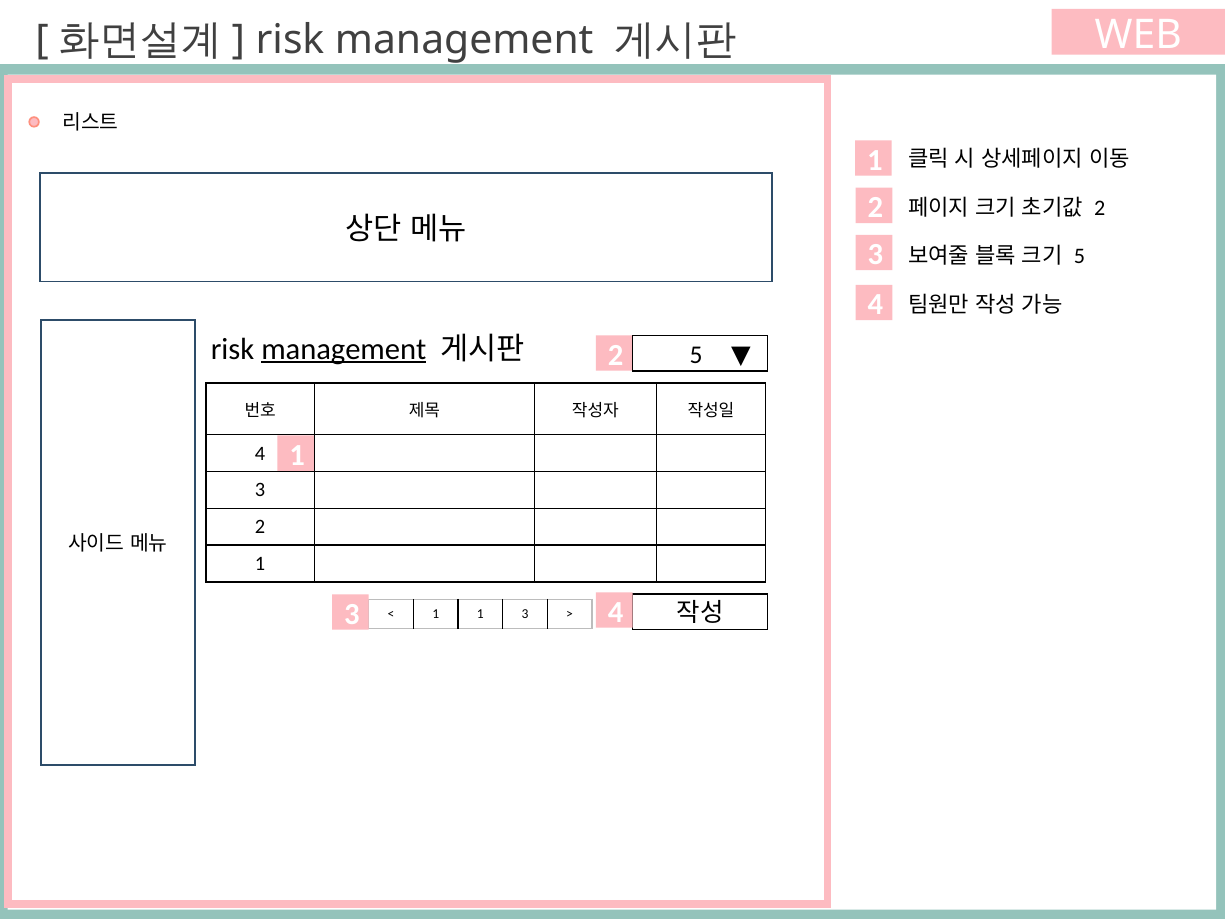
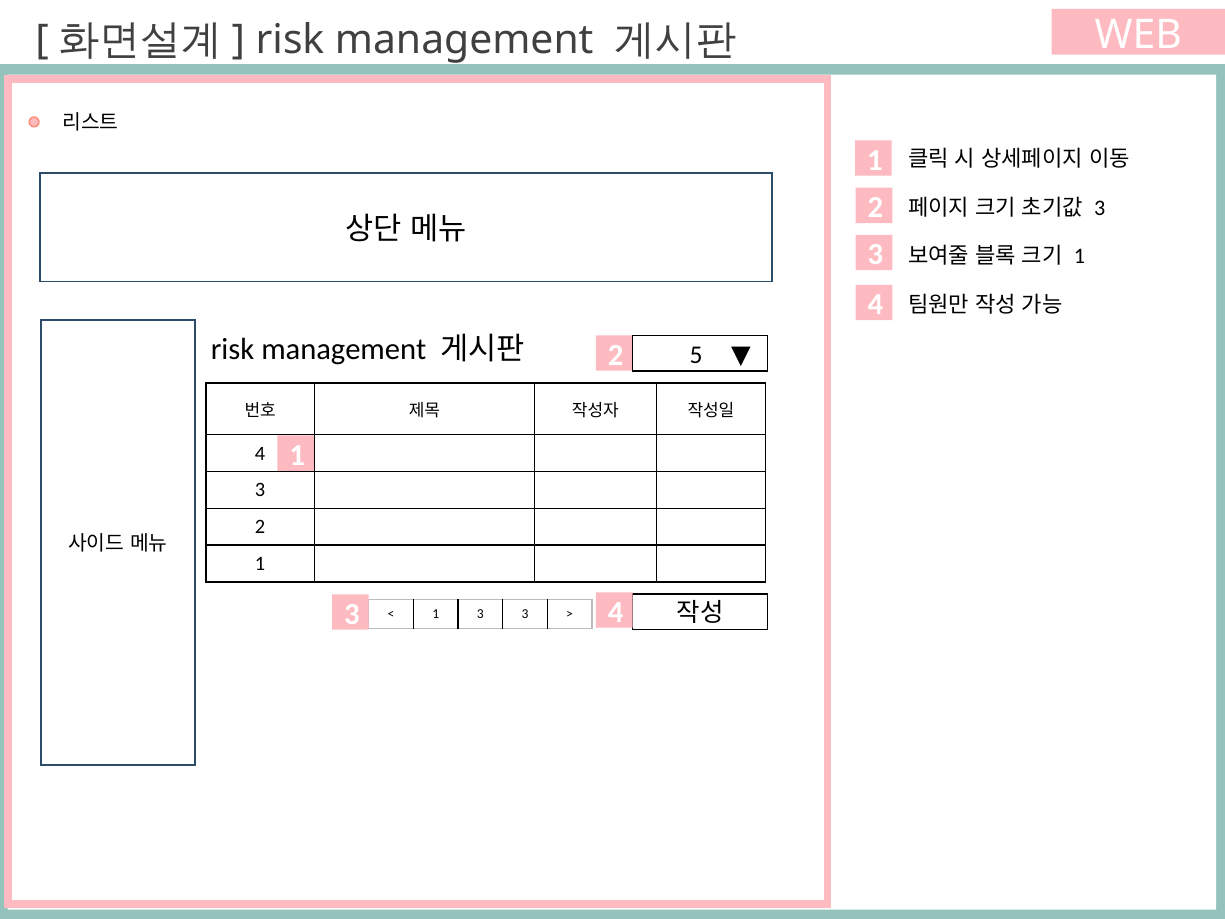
2 at (1100, 209): 2 -> 3
5 at (1080, 256): 5 -> 1
management at (344, 349) underline: present -> none
1 1: 1 -> 3
